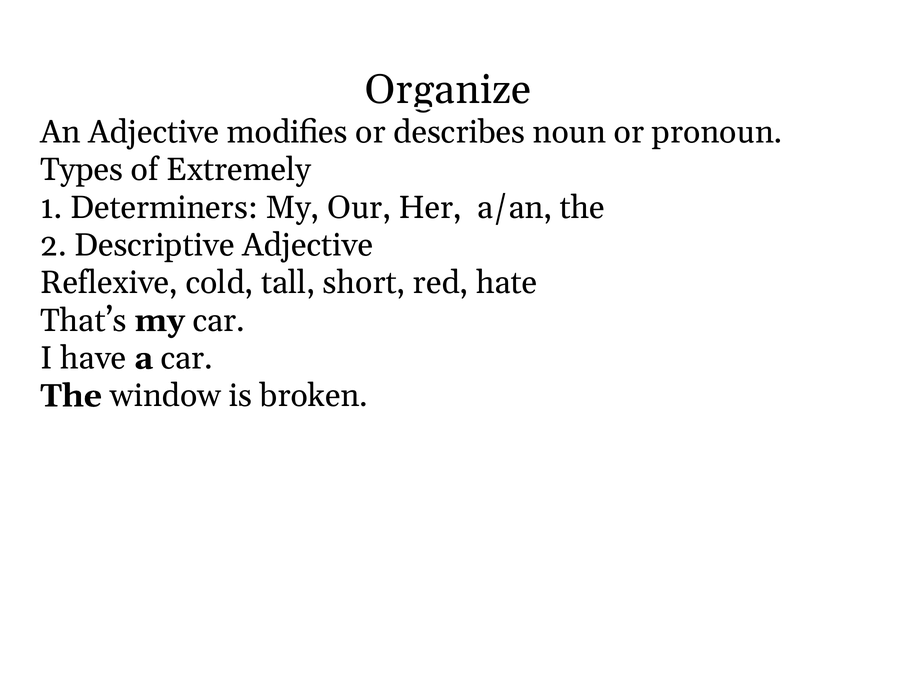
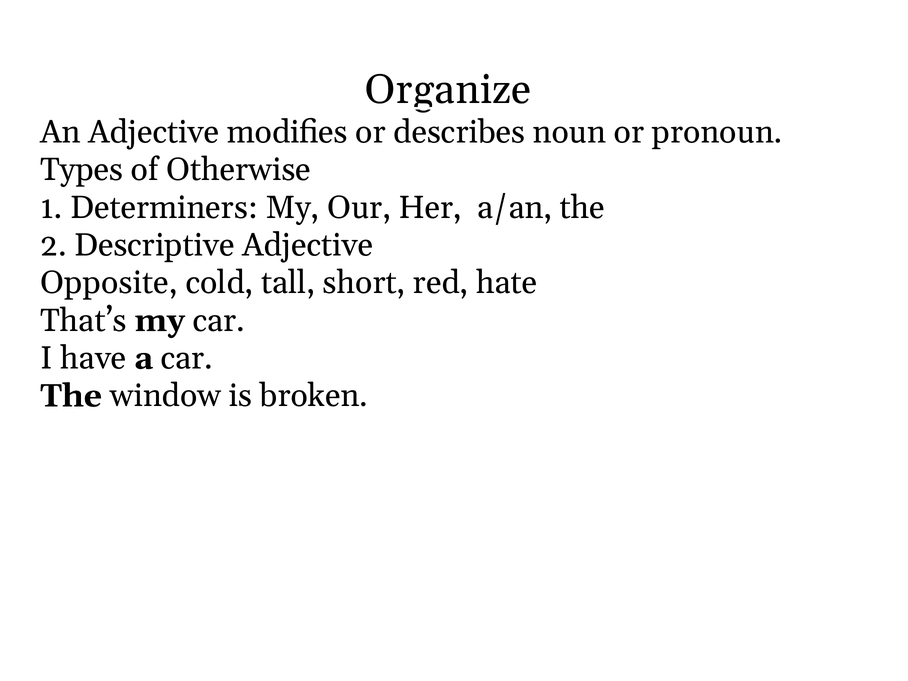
Extremely: Extremely -> Otherwise
Reflexive: Reflexive -> Opposite
